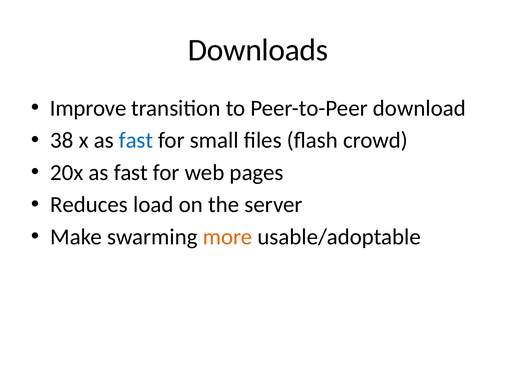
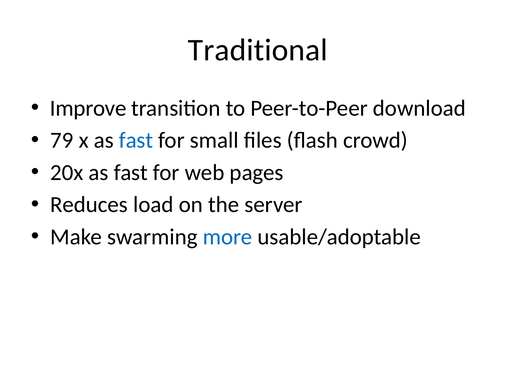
Downloads: Downloads -> Traditional
38: 38 -> 79
more colour: orange -> blue
